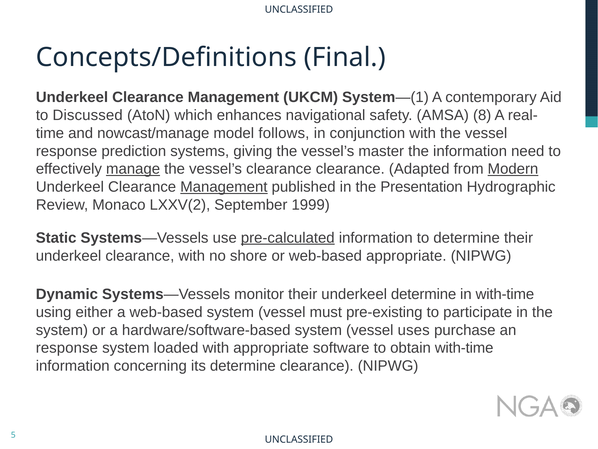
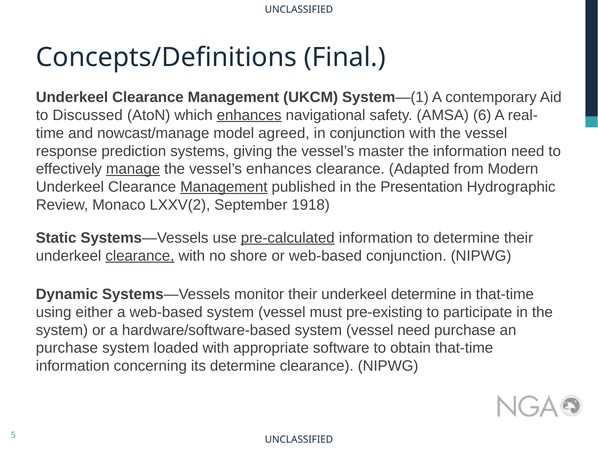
enhances at (249, 115) underline: none -> present
8: 8 -> 6
follows: follows -> agreed
vessel’s clearance: clearance -> enhances
Modern underline: present -> none
1999: 1999 -> 1918
clearance at (140, 255) underline: none -> present
web-based appropriate: appropriate -> conjunction
in with-time: with-time -> that-time
vessel uses: uses -> need
response at (67, 348): response -> purchase
obtain with-time: with-time -> that-time
